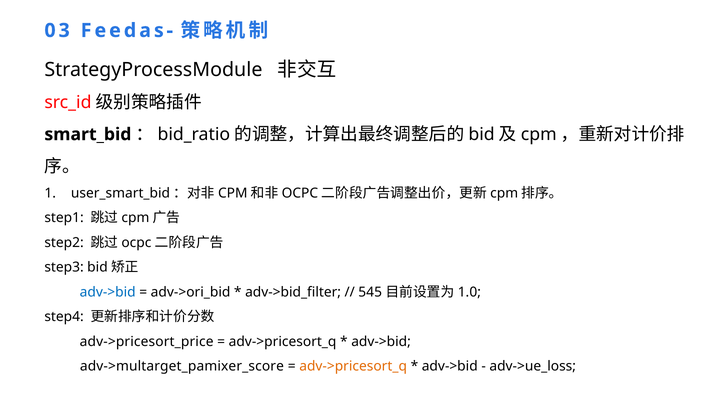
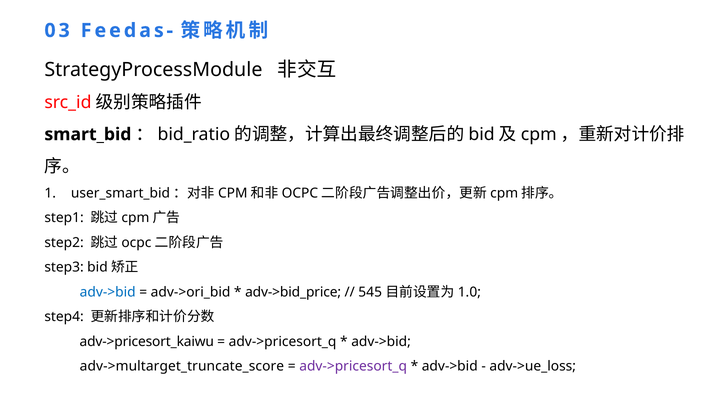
adv->bid_filter: adv->bid_filter -> adv->bid_price
adv->pricesort_price: adv->pricesort_price -> adv->pricesort_kaiwu
adv->multarget_pamixer_score: adv->multarget_pamixer_score -> adv->multarget_truncate_score
adv->pricesort_q at (353, 366) colour: orange -> purple
